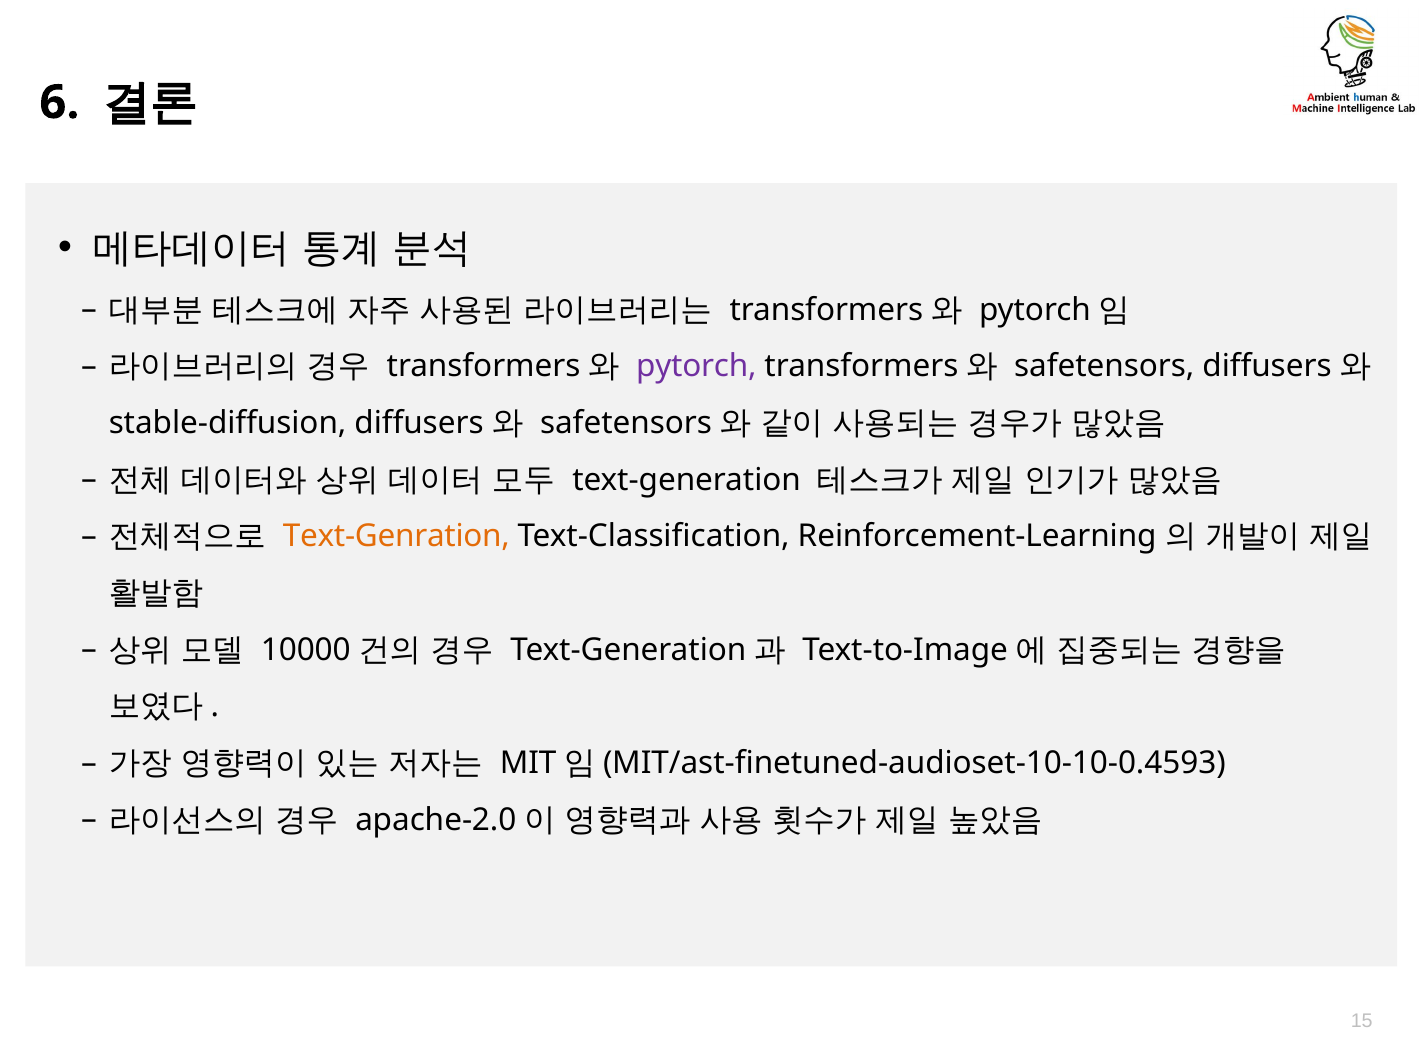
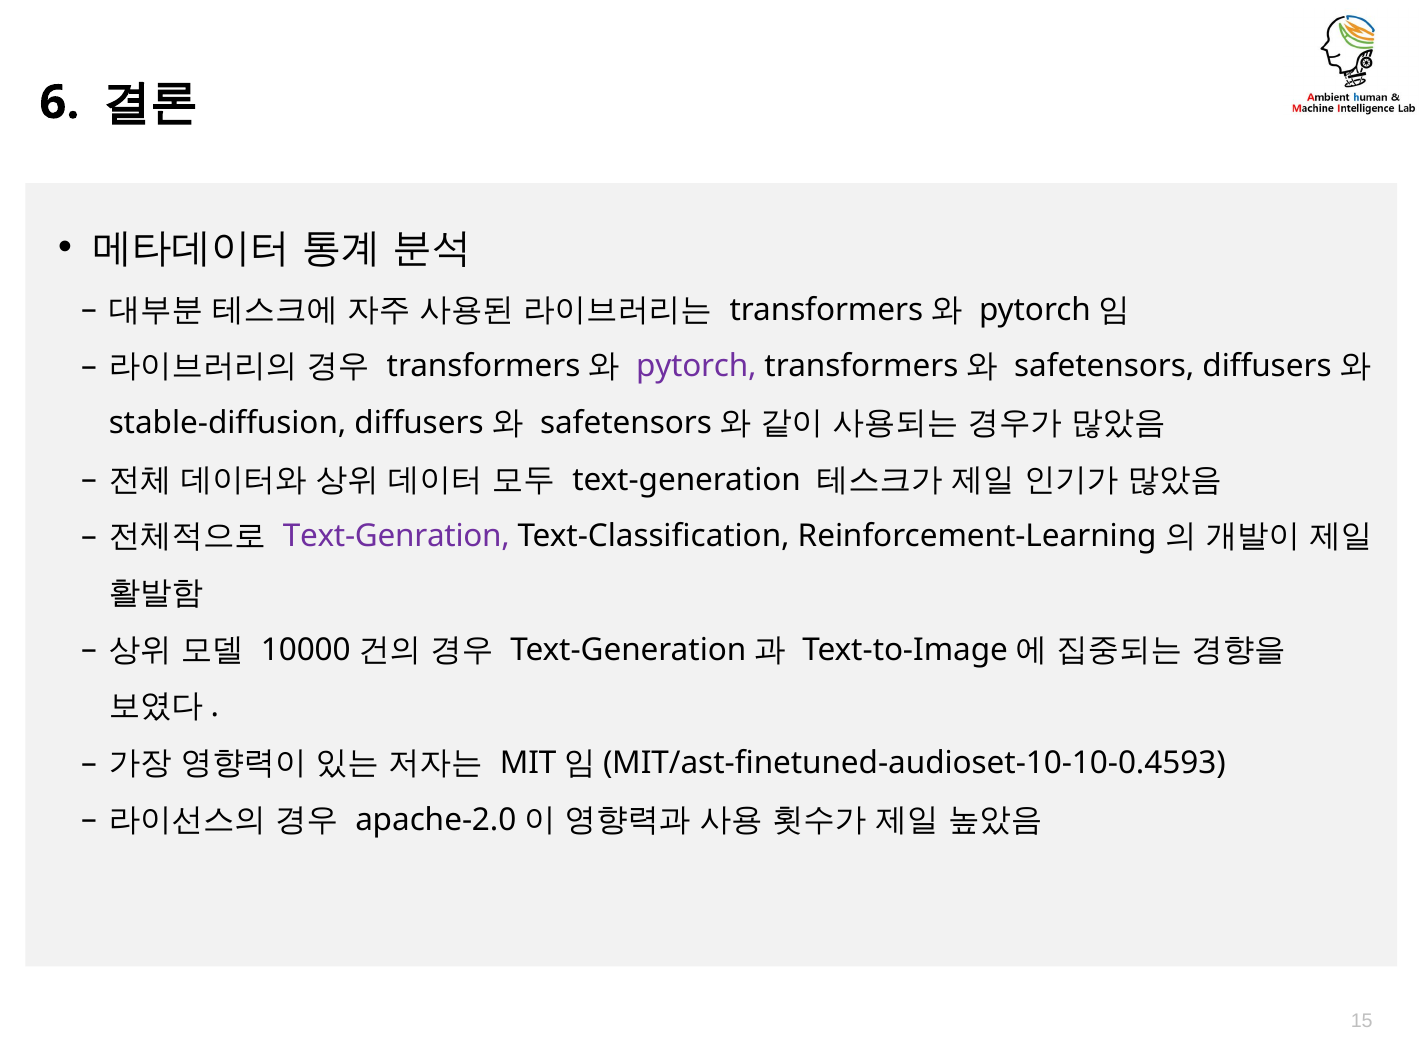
Text-Genration colour: orange -> purple
